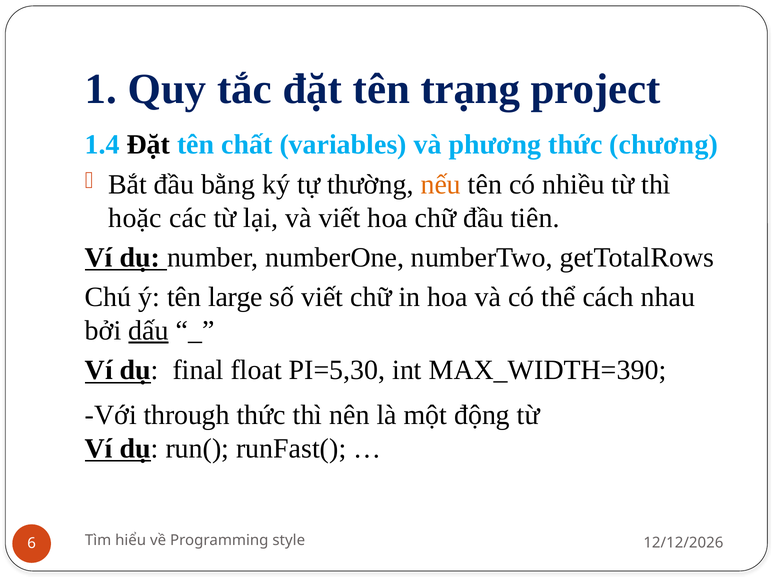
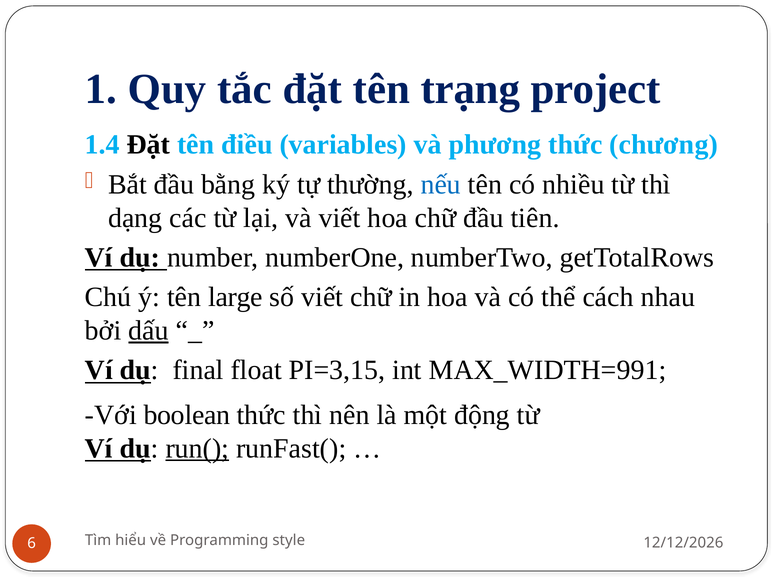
chất: chất -> điều
nếu colour: orange -> blue
hoặc: hoặc -> dạng
PI=5,30: PI=5,30 -> PI=3,15
MAX_WIDTH=390: MAX_WIDTH=390 -> MAX_WIDTH=991
through: through -> boolean
run( underline: none -> present
